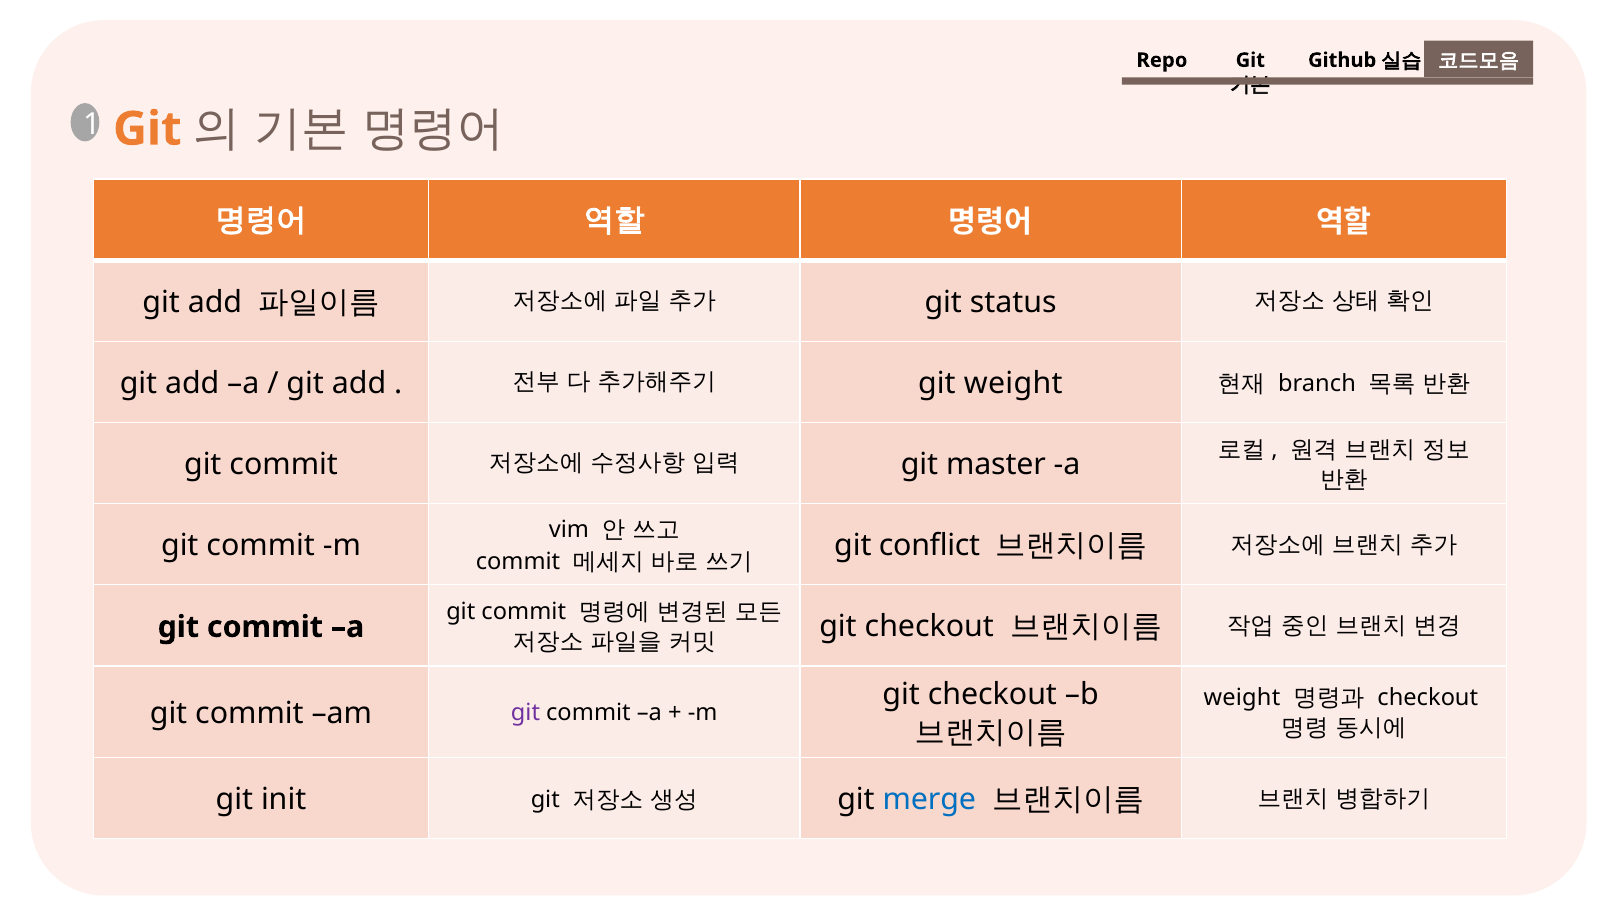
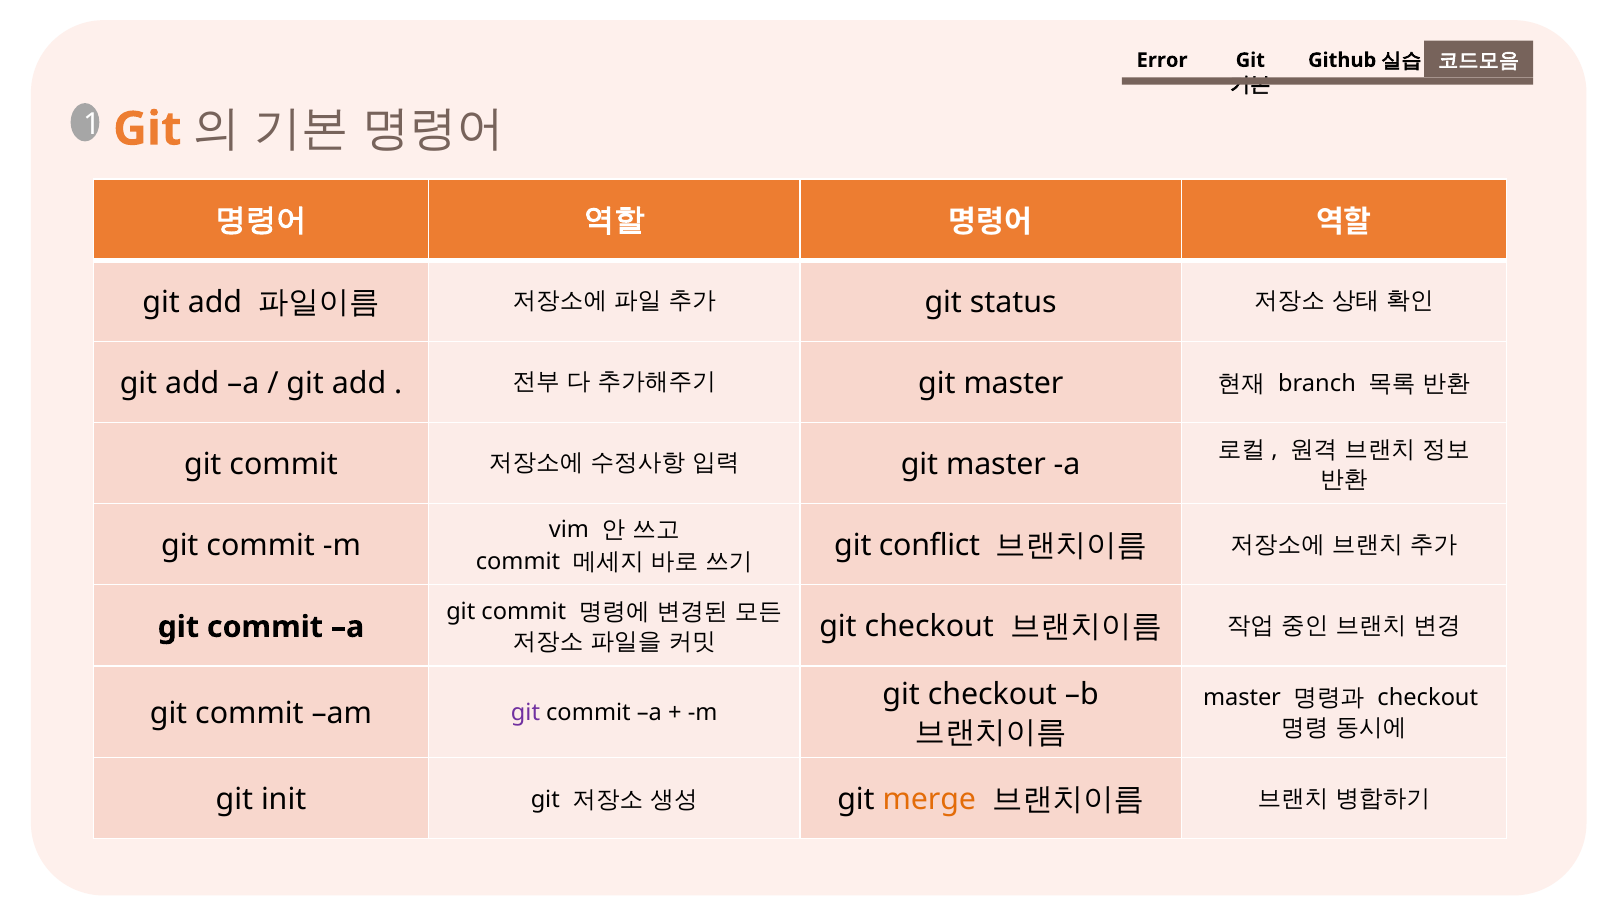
Repo: Repo -> Error
weight at (1013, 384): weight -> master
weight at (1242, 698): weight -> master
merge colour: blue -> orange
